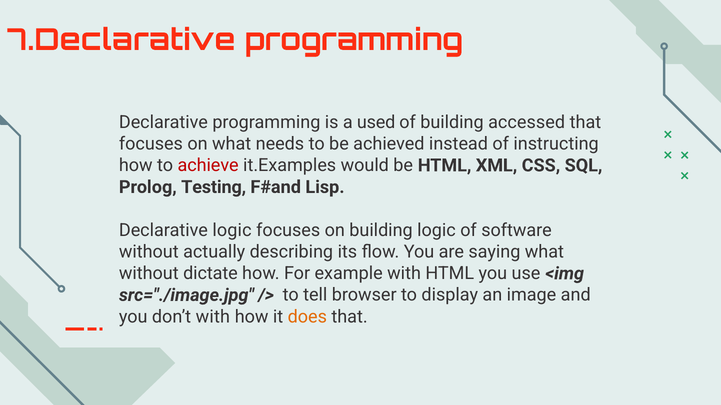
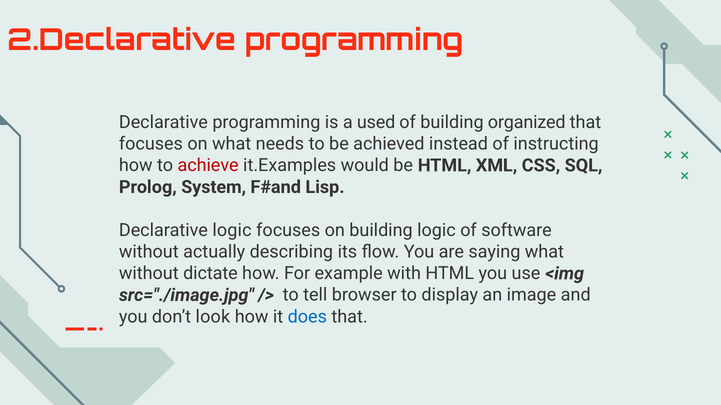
7.Declarative: 7.Declarative -> 2.Declarative
accessed: accessed -> organized
Testing: Testing -> System
don’t with: with -> look
does colour: orange -> blue
